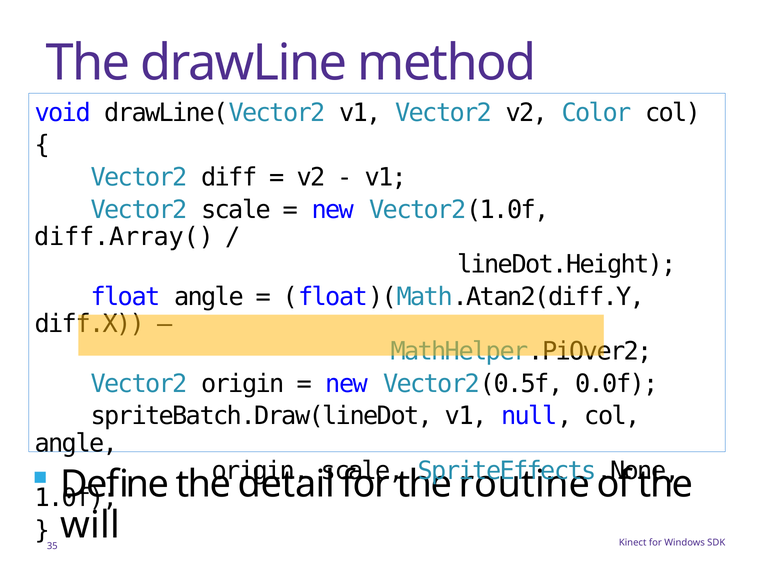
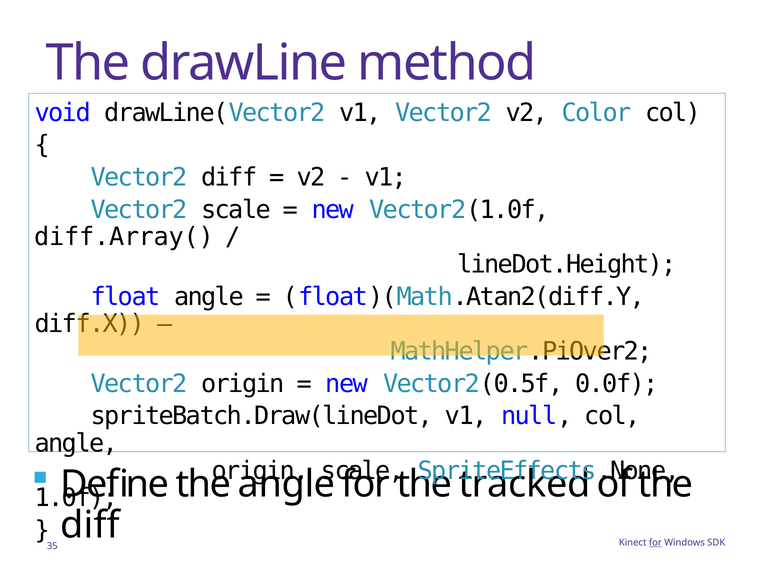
the detail: detail -> angle
routine: routine -> tracked
will at (90, 525): will -> diff
for at (655, 542) underline: none -> present
